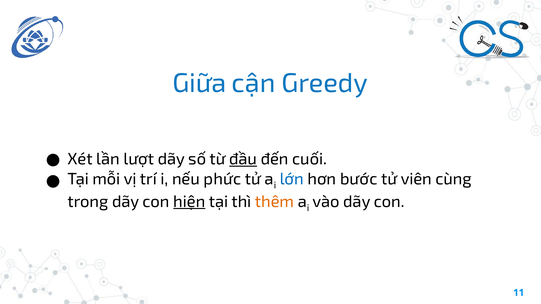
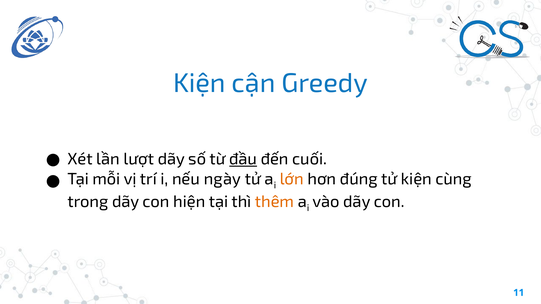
Giữa at (199, 83): Giữa -> Kiện
phức: phức -> ngày
lớn colour: blue -> orange
bước: bước -> đúng
tử viên: viên -> kiện
hiện underline: present -> none
